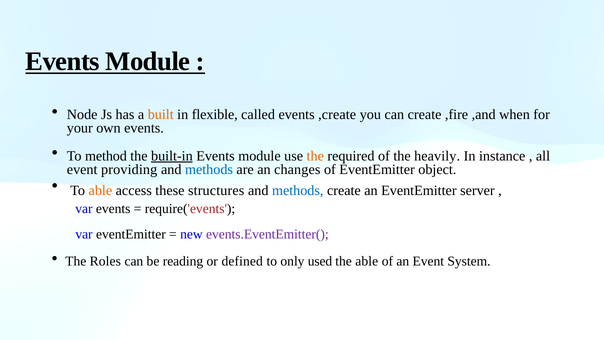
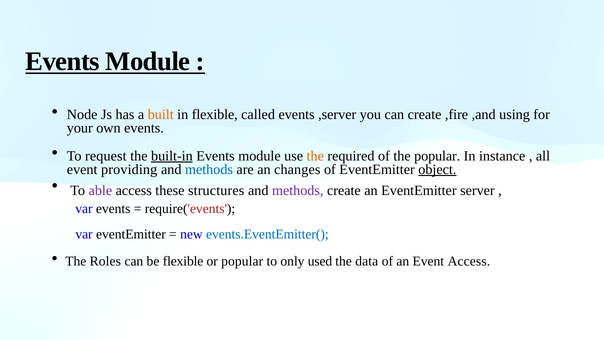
,create: ,create -> ,server
when: when -> using
method: method -> request
the heavily: heavily -> popular
object underline: none -> present
able at (100, 190) colour: orange -> purple
methods at (298, 190) colour: blue -> purple
events.EventEmitter( colour: purple -> blue
be reading: reading -> flexible
or defined: defined -> popular
the able: able -> data
Event System: System -> Access
